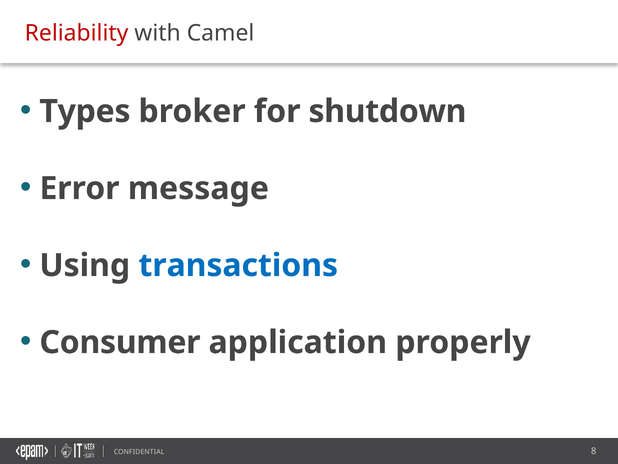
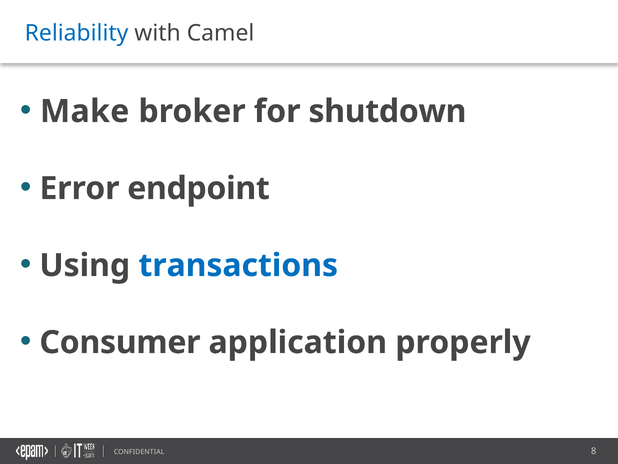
Reliability colour: red -> blue
Types: Types -> Make
message: message -> endpoint
